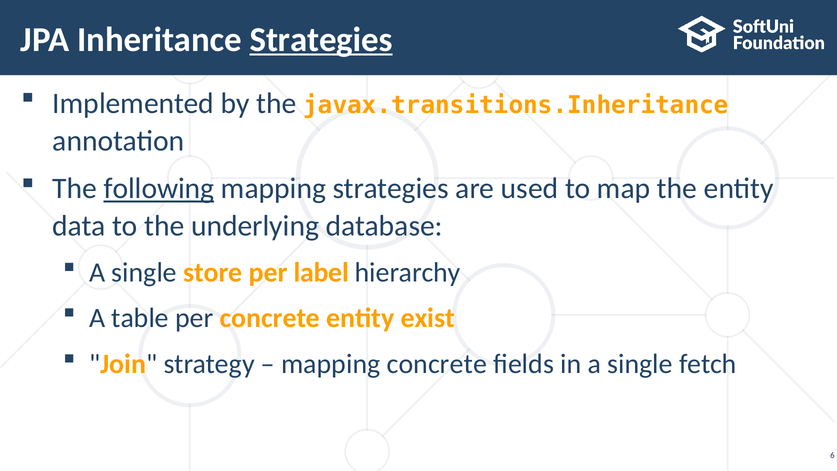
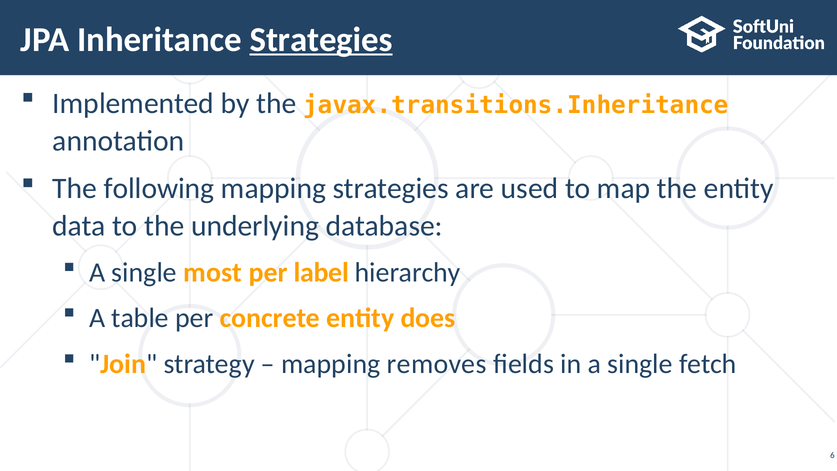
following underline: present -> none
store: store -> most
exist: exist -> does
mapping concrete: concrete -> removes
